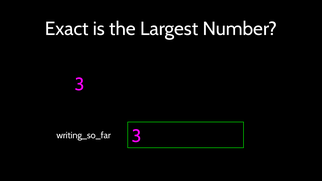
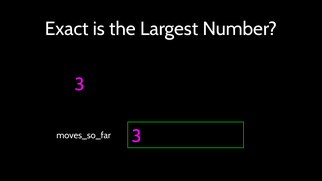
writing_so_far: writing_so_far -> moves_so_far
